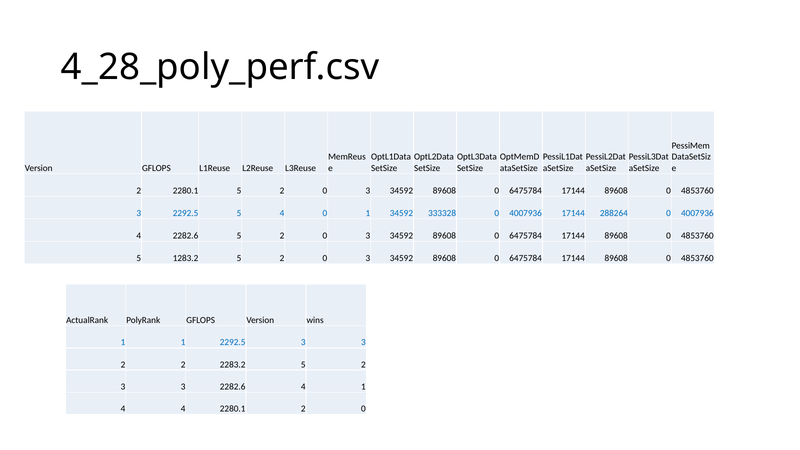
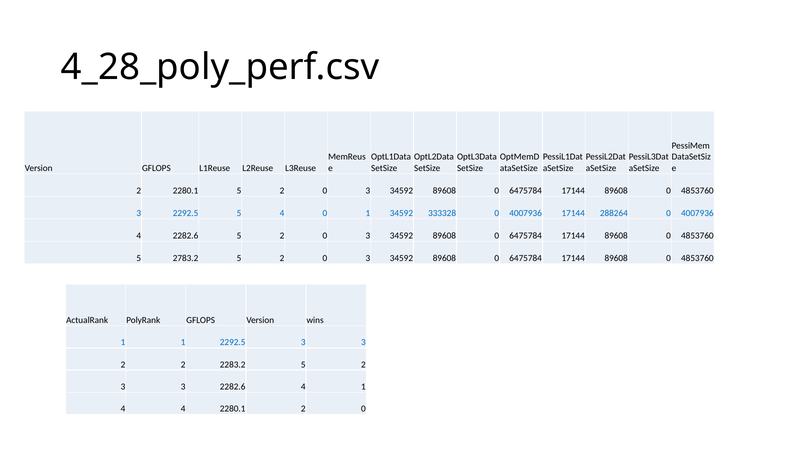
1283.2: 1283.2 -> 2783.2
